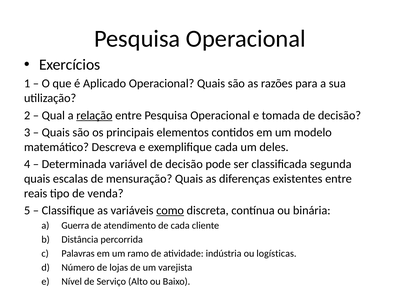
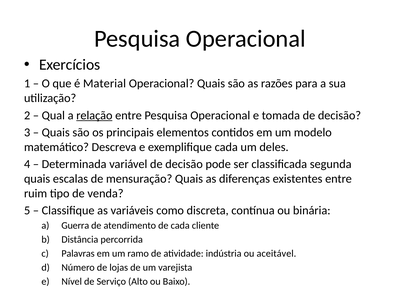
Aplicado: Aplicado -> Material
reais: reais -> ruim
como underline: present -> none
logísticas: logísticas -> aceitável
